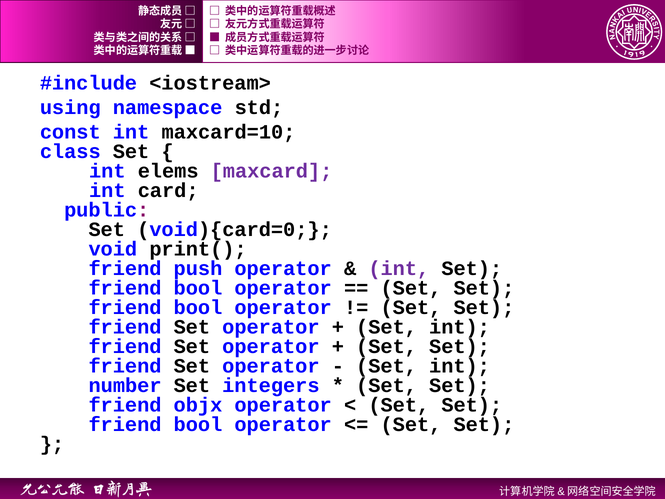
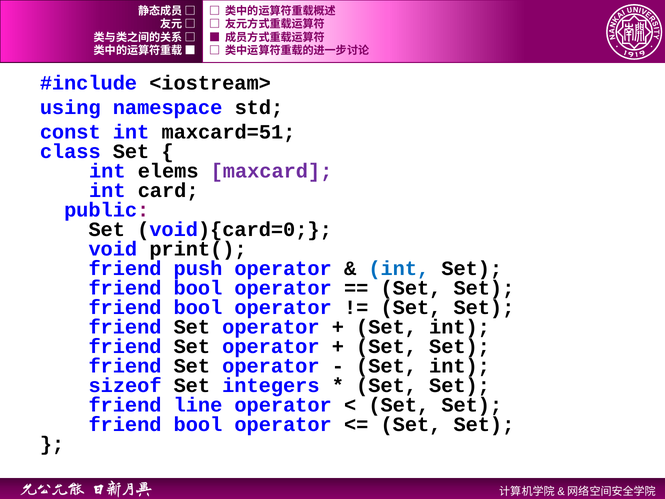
maxcard=10: maxcard=10 -> maxcard=51
int at (399, 268) colour: purple -> blue
number: number -> sizeof
objx: objx -> line
